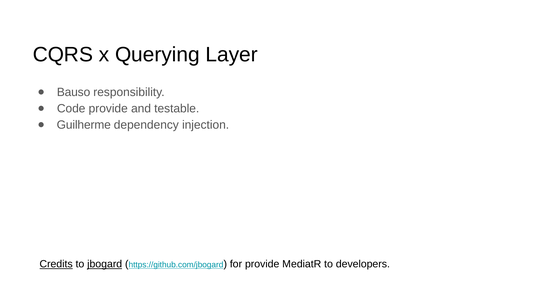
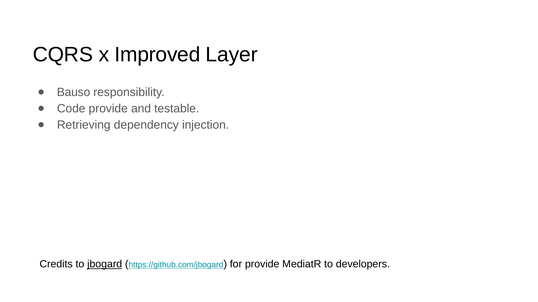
Querying: Querying -> Improved
Guilherme: Guilherme -> Retrieving
Credits underline: present -> none
